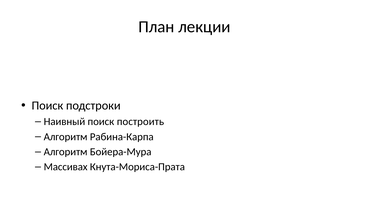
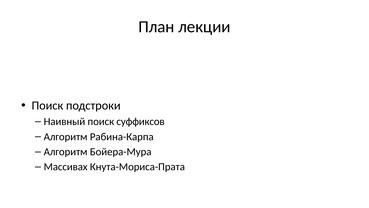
построить: построить -> суффиксов
